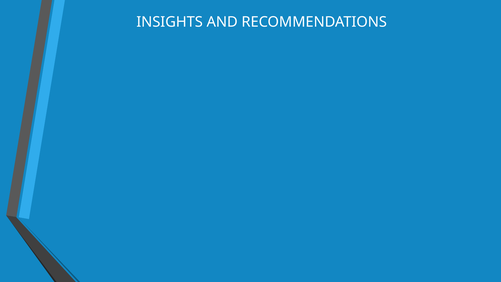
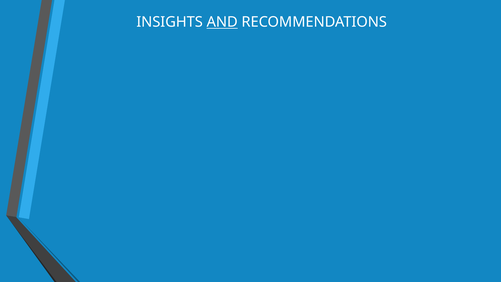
AND underline: none -> present
